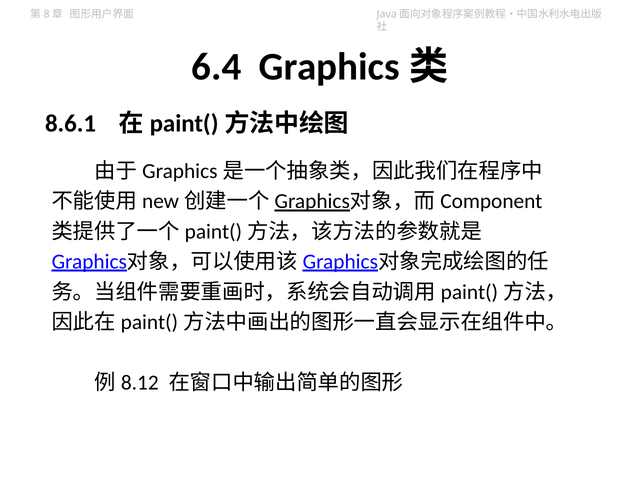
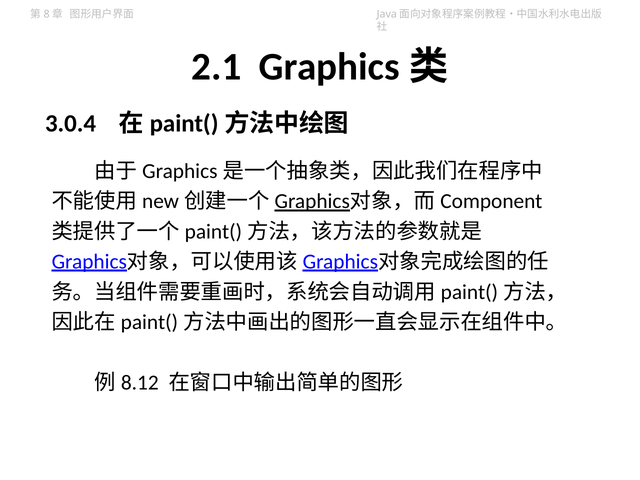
6.4: 6.4 -> 2.1
8.6.1: 8.6.1 -> 3.0.4
